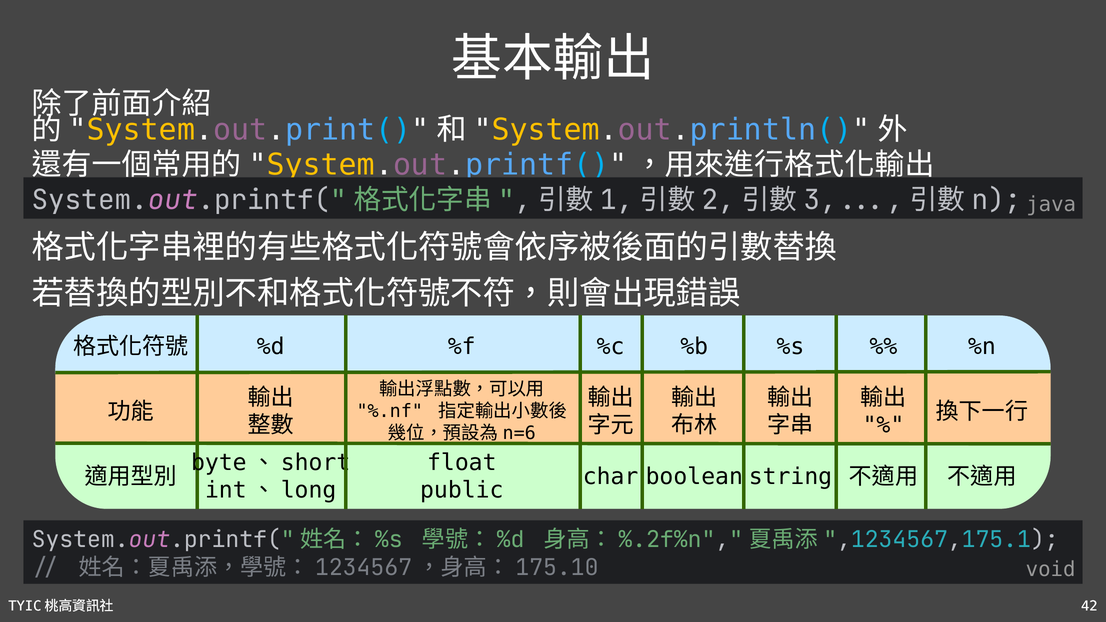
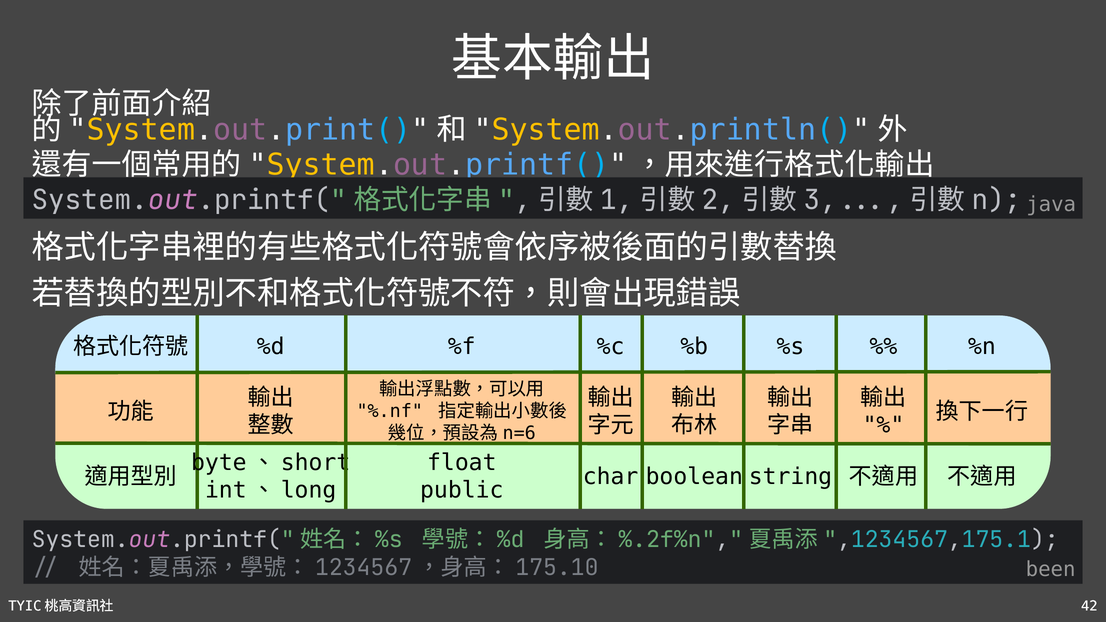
void: void -> been
